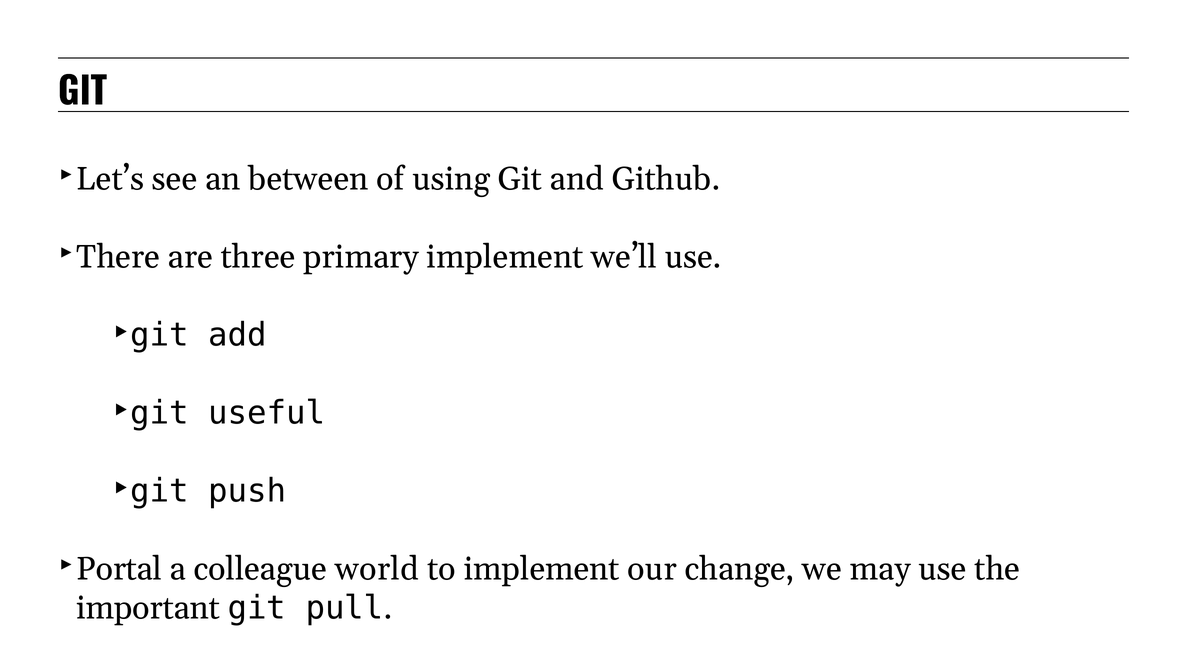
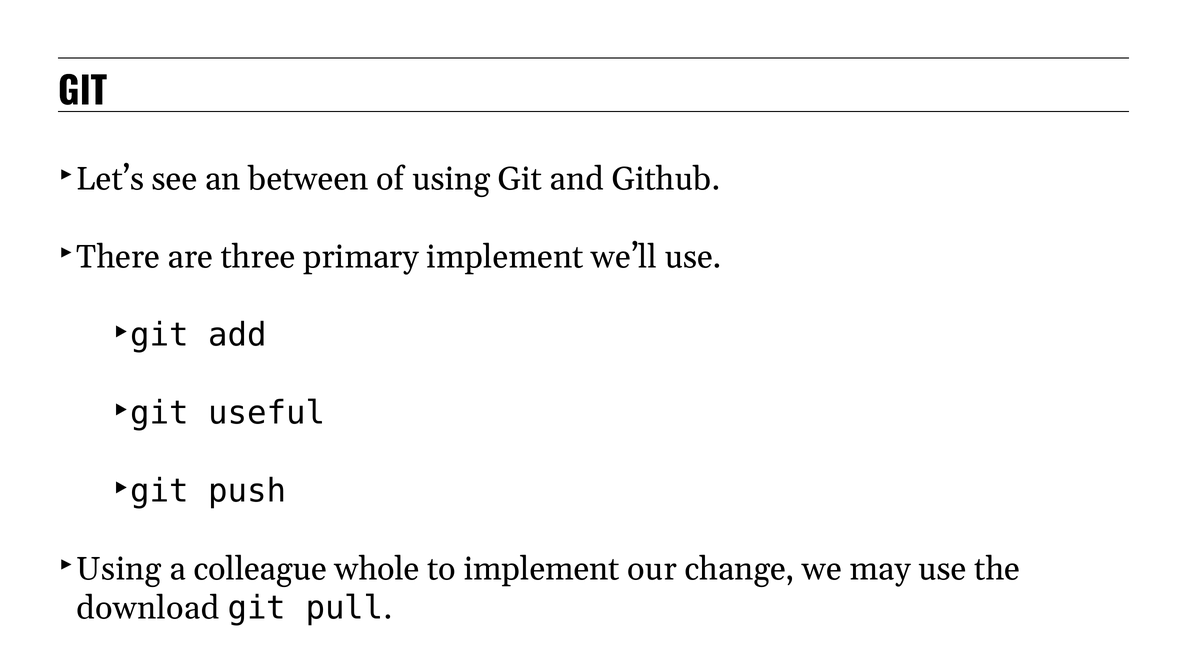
Portal at (119, 568): Portal -> Using
world: world -> whole
important: important -> download
